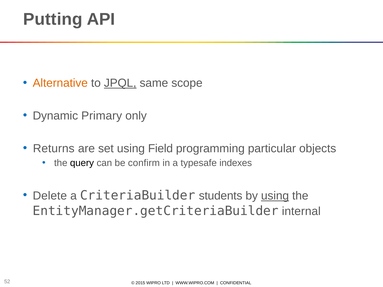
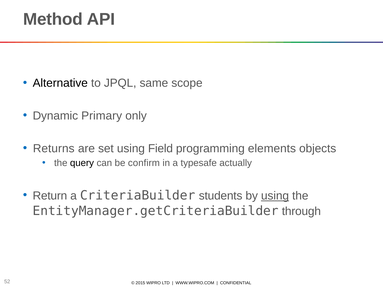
Putting: Putting -> Method
Alternative colour: orange -> black
JPQL underline: present -> none
particular: particular -> elements
indexes: indexes -> actually
Delete: Delete -> Return
internal: internal -> through
